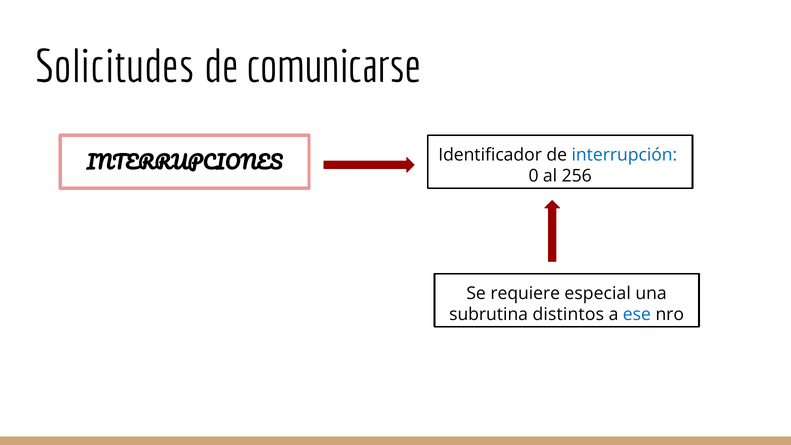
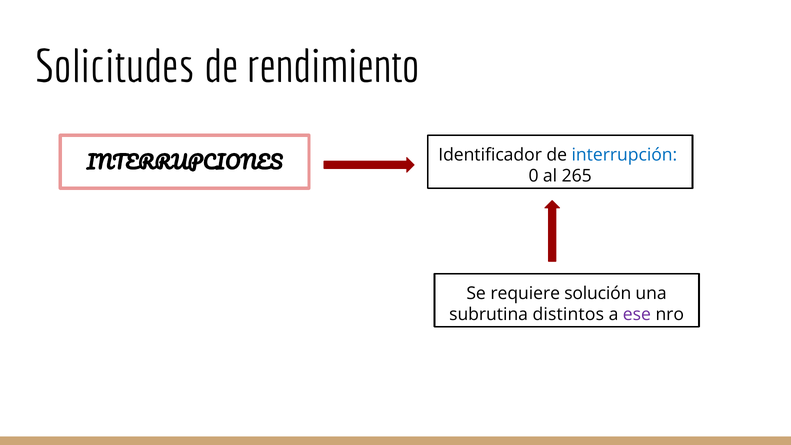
comunicarse: comunicarse -> rendimiento
256: 256 -> 265
especial: especial -> solución
ese colour: blue -> purple
